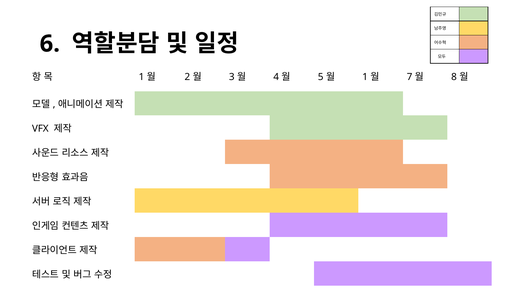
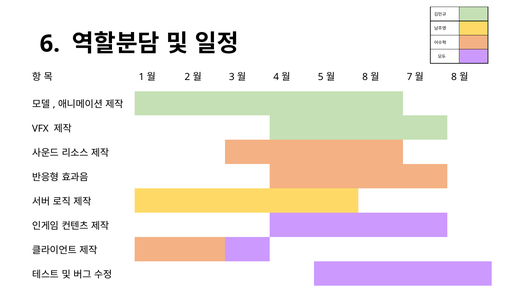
1 at (365, 77): 1 -> 8
